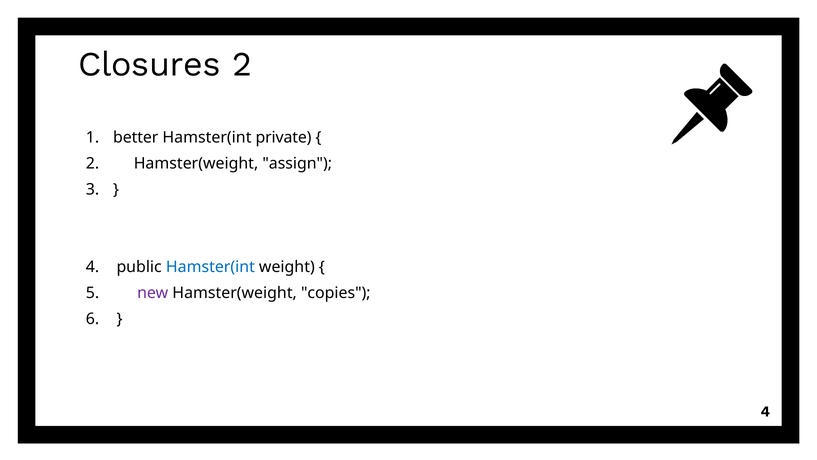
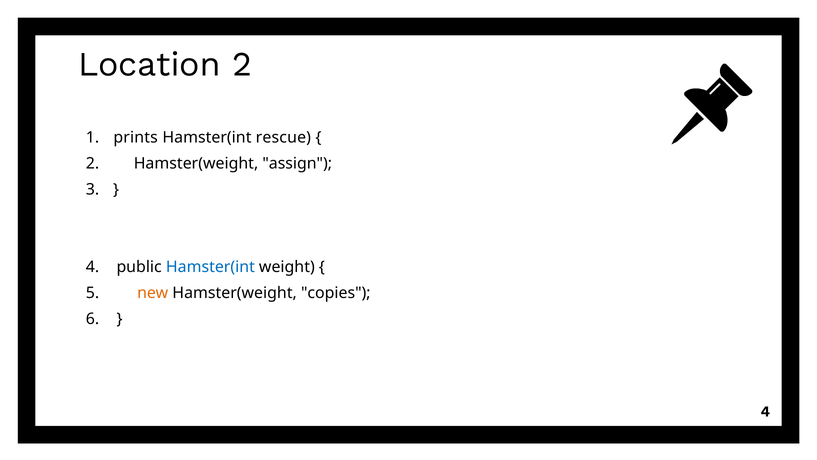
Closures: Closures -> Location
better: better -> prints
private: private -> rescue
new colour: purple -> orange
